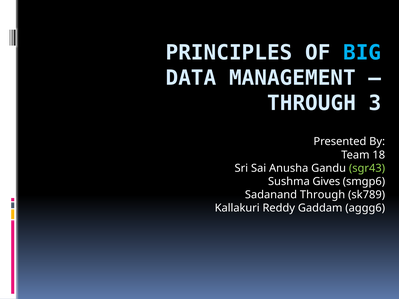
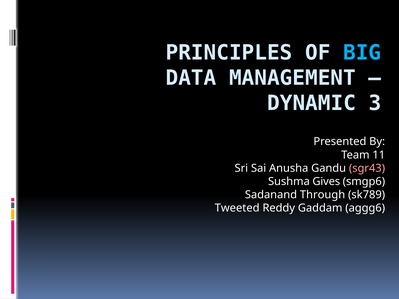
THROUGH at (312, 103): THROUGH -> DYNAMIC
18: 18 -> 11
sgr43 colour: light green -> pink
Kallakuri: Kallakuri -> Tweeted
